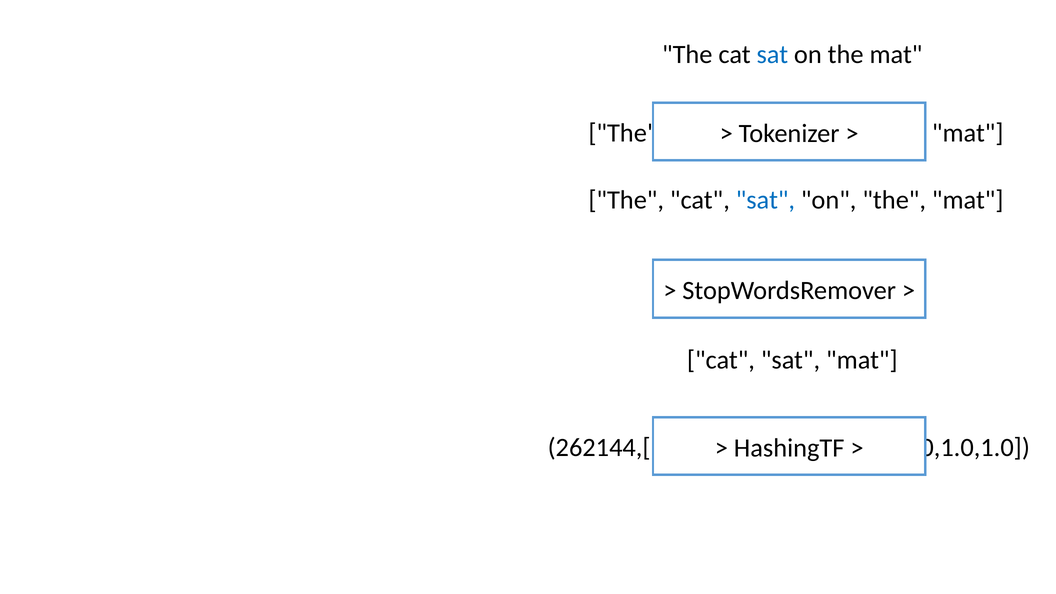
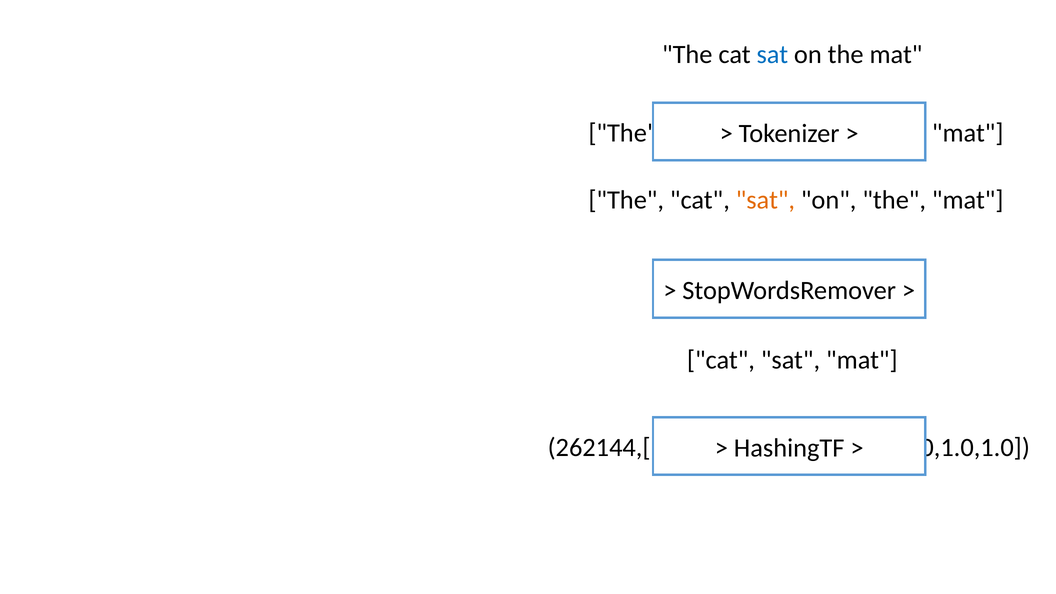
sat at (765, 200) colour: blue -> orange
